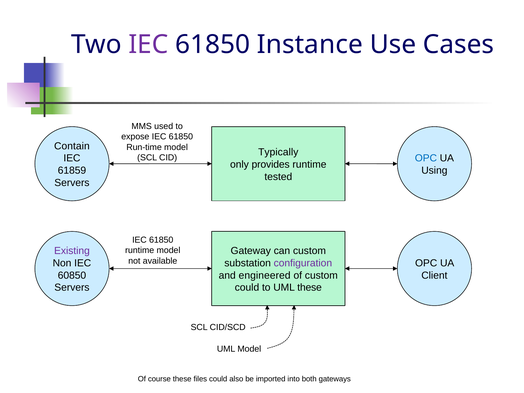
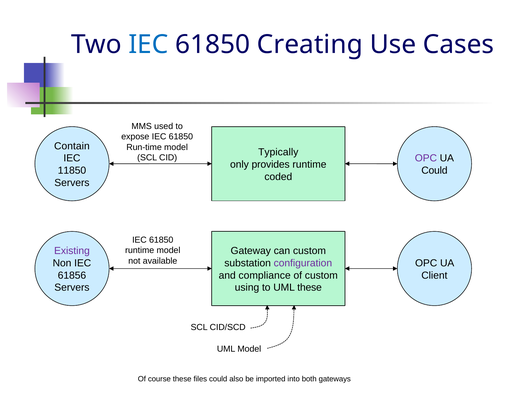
IEC at (148, 45) colour: purple -> blue
Instance: Instance -> Creating
OPC at (426, 158) colour: blue -> purple
61859: 61859 -> 11850
Using at (434, 171): Using -> Could
tested: tested -> coded
60850: 60850 -> 61856
engineered: engineered -> compliance
could at (247, 288): could -> using
